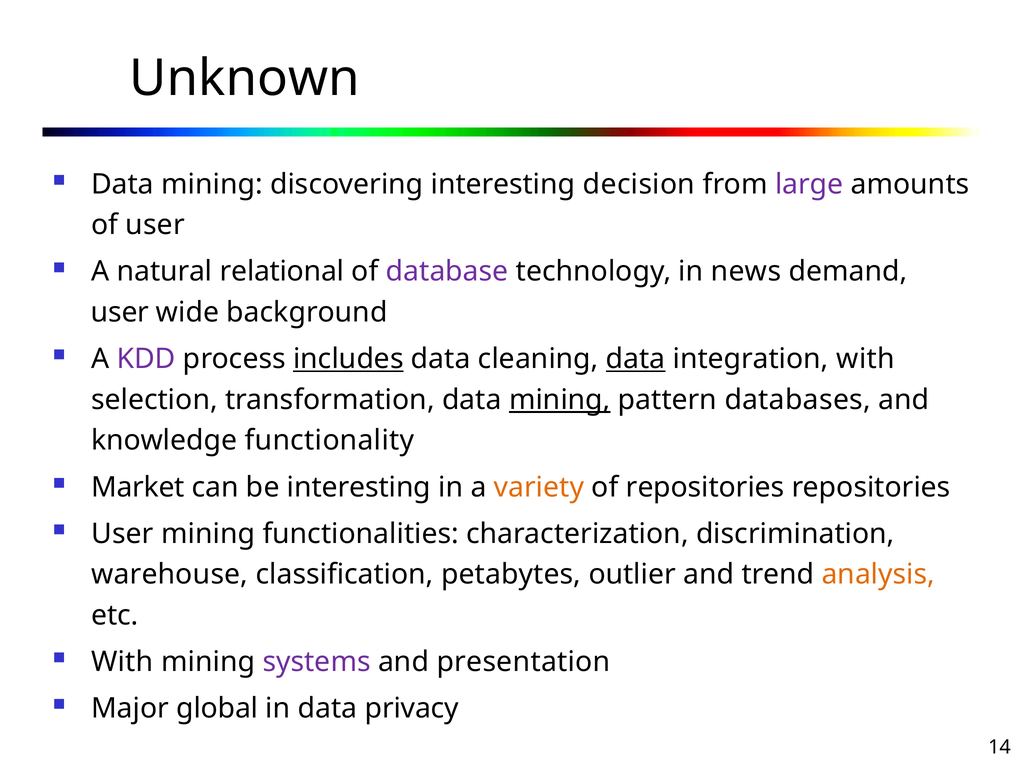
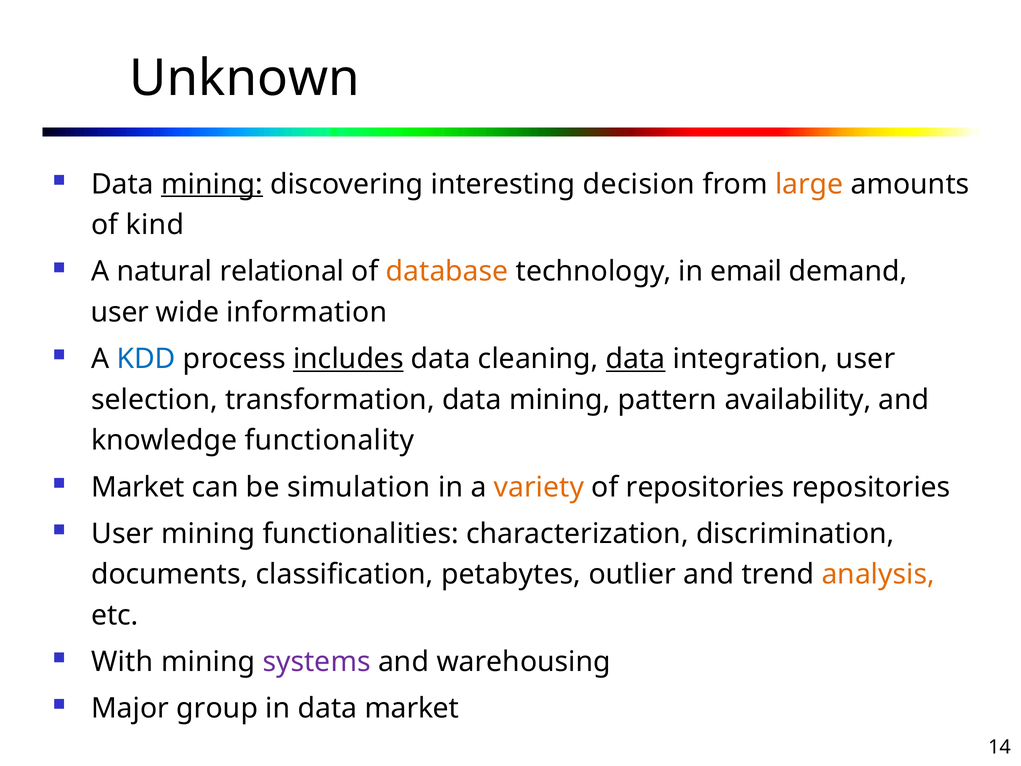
mining at (212, 184) underline: none -> present
large colour: purple -> orange
of user: user -> kind
database colour: purple -> orange
news: news -> email
background: background -> information
KDD colour: purple -> blue
integration with: with -> user
mining at (560, 400) underline: present -> none
databases: databases -> availability
be interesting: interesting -> simulation
warehouse: warehouse -> documents
presentation: presentation -> warehousing
global: global -> group
data privacy: privacy -> market
